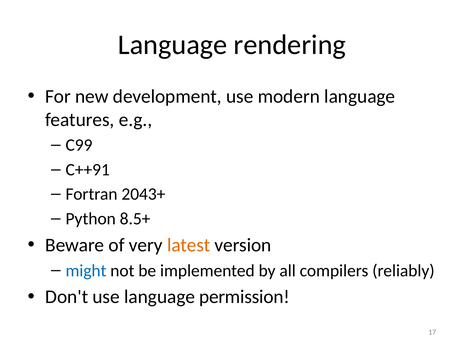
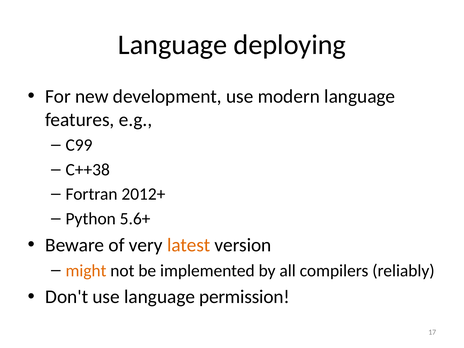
rendering: rendering -> deploying
C++91: C++91 -> C++38
2043+: 2043+ -> 2012+
8.5+: 8.5+ -> 5.6+
might colour: blue -> orange
